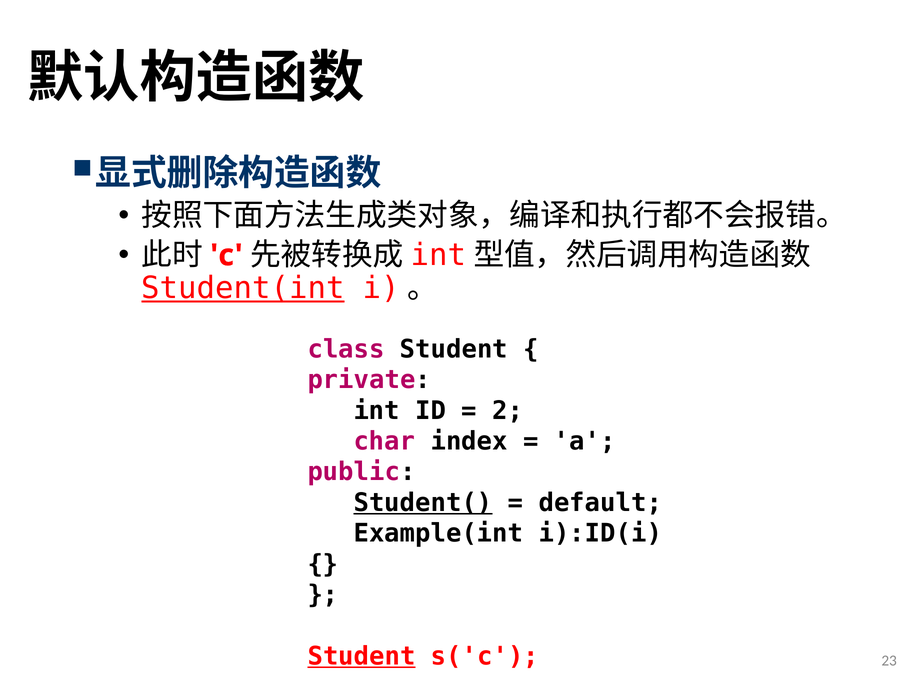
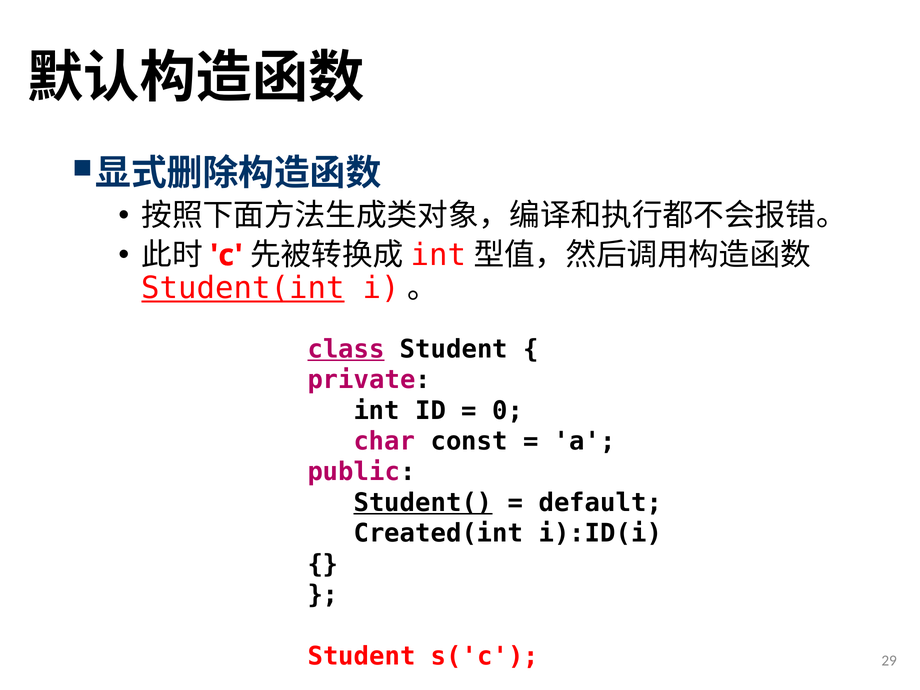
class underline: none -> present
2: 2 -> 0
index: index -> const
Example(int: Example(int -> Created(int
Student at (362, 656) underline: present -> none
23: 23 -> 29
